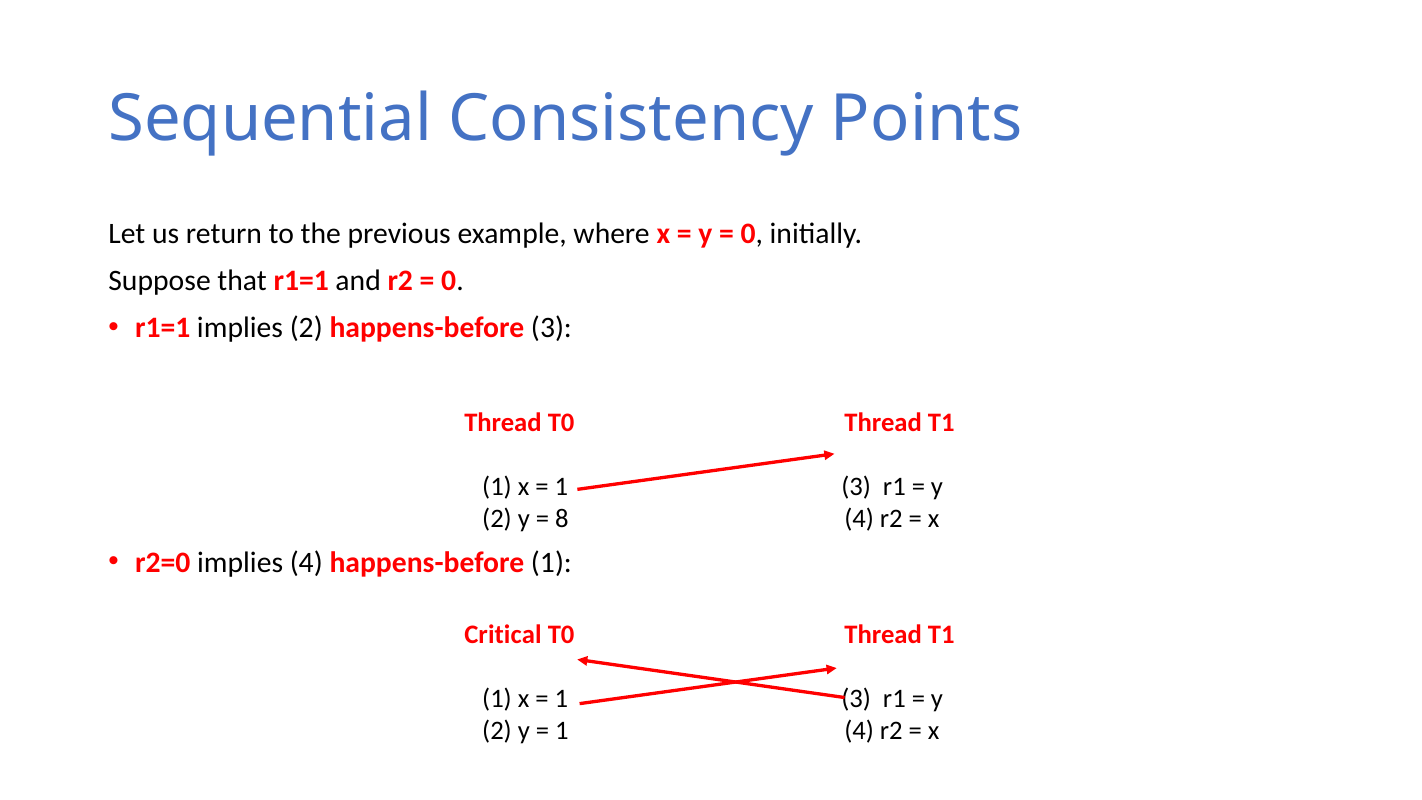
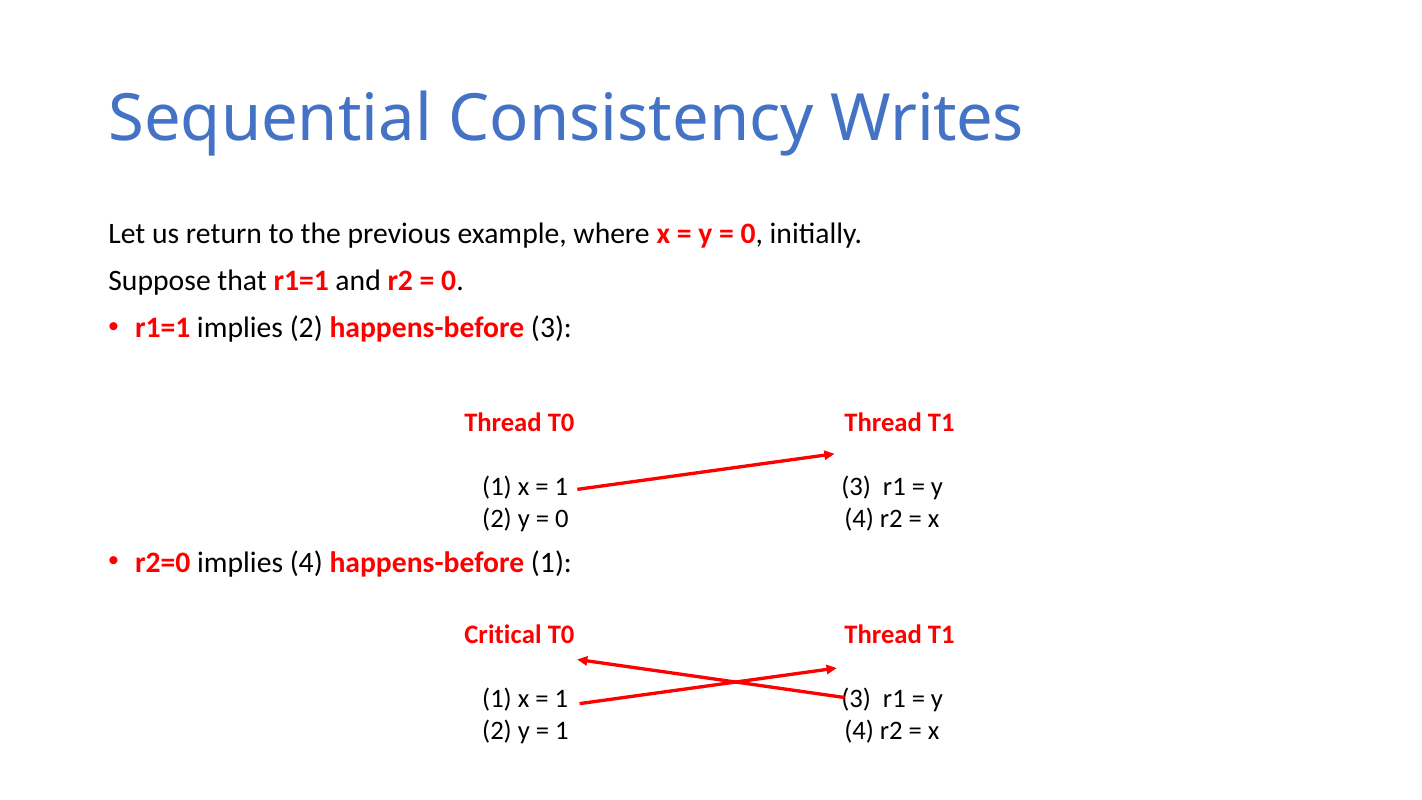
Points: Points -> Writes
8 at (562, 519): 8 -> 0
